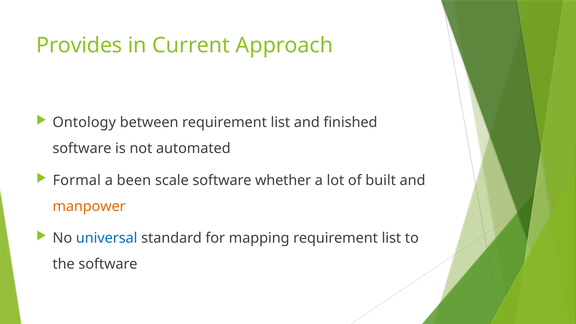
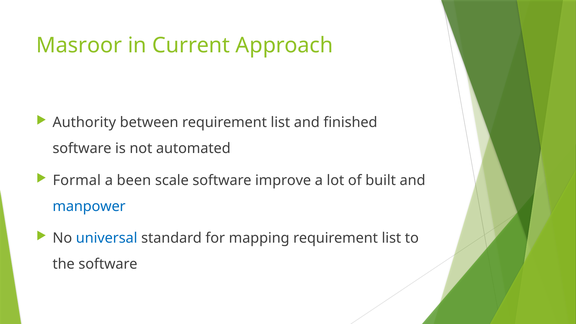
Provides: Provides -> Masroor
Ontology: Ontology -> Authority
whether: whether -> improve
manpower colour: orange -> blue
